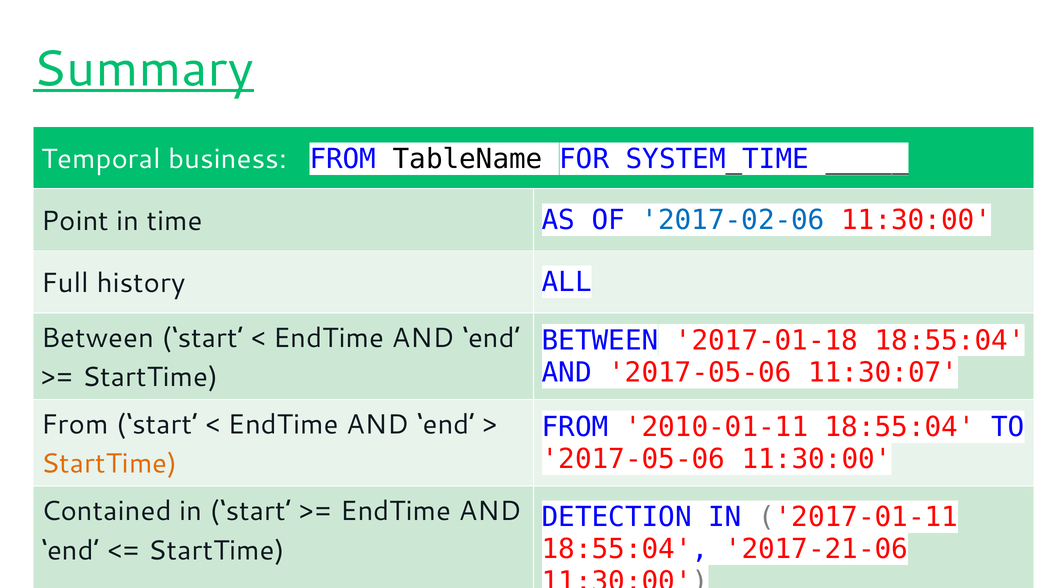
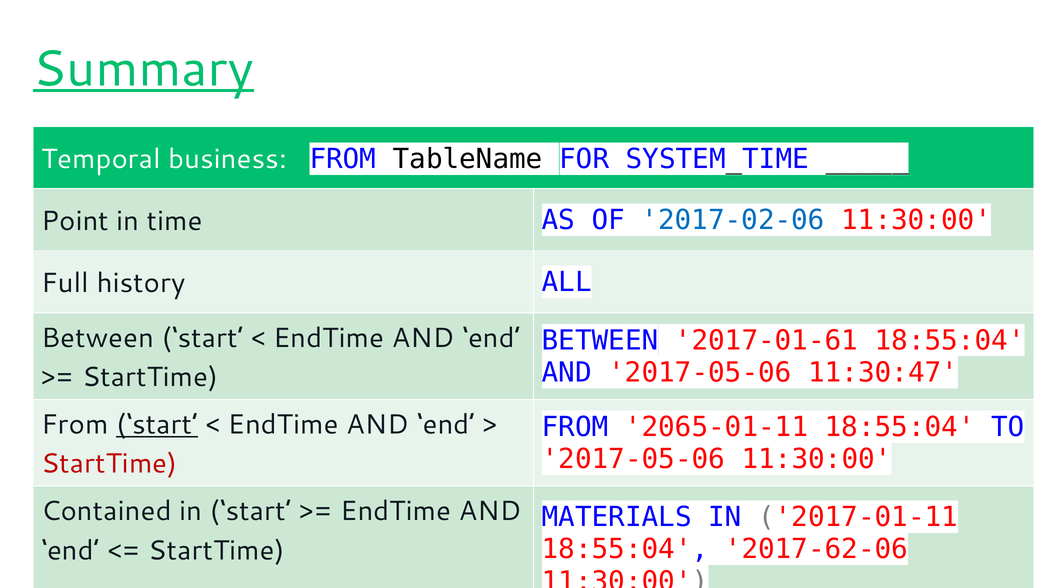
2017-01-18: 2017-01-18 -> 2017-01-61
11:30:07: 11:30:07 -> 11:30:47
start at (157, 425) underline: none -> present
2010-01-11: 2010-01-11 -> 2065-01-11
StartTime at (109, 464) colour: orange -> red
DETECTION: DETECTION -> MATERIALS
2017-21-06: 2017-21-06 -> 2017-62-06
